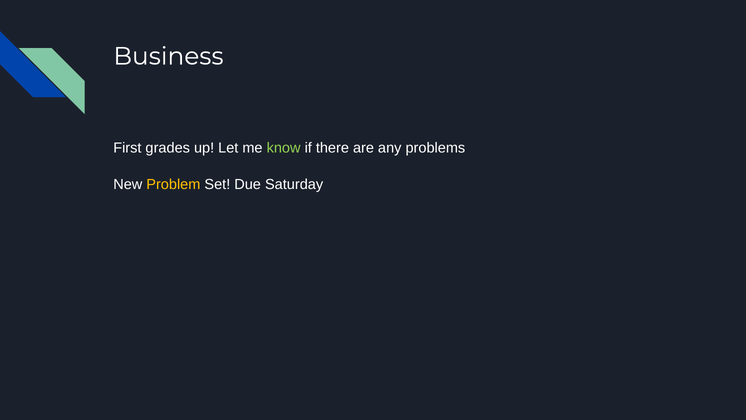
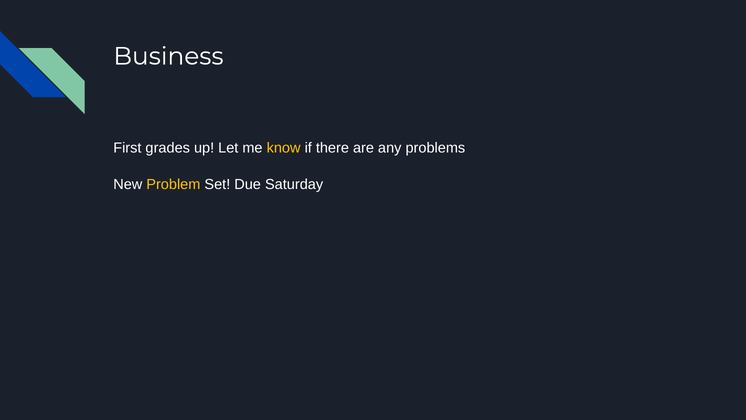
know colour: light green -> yellow
